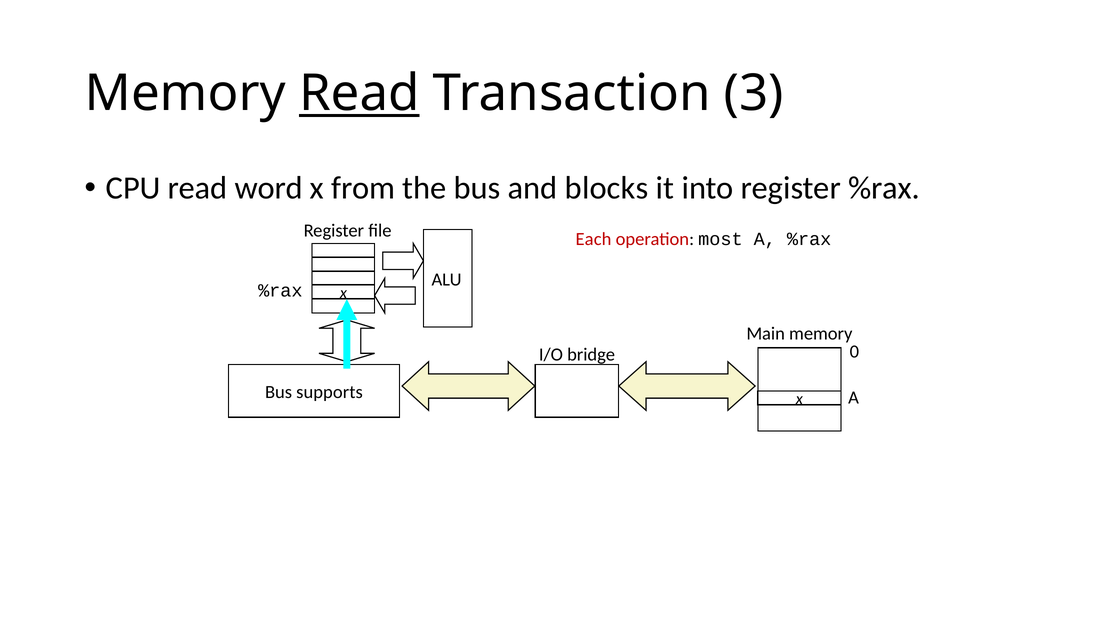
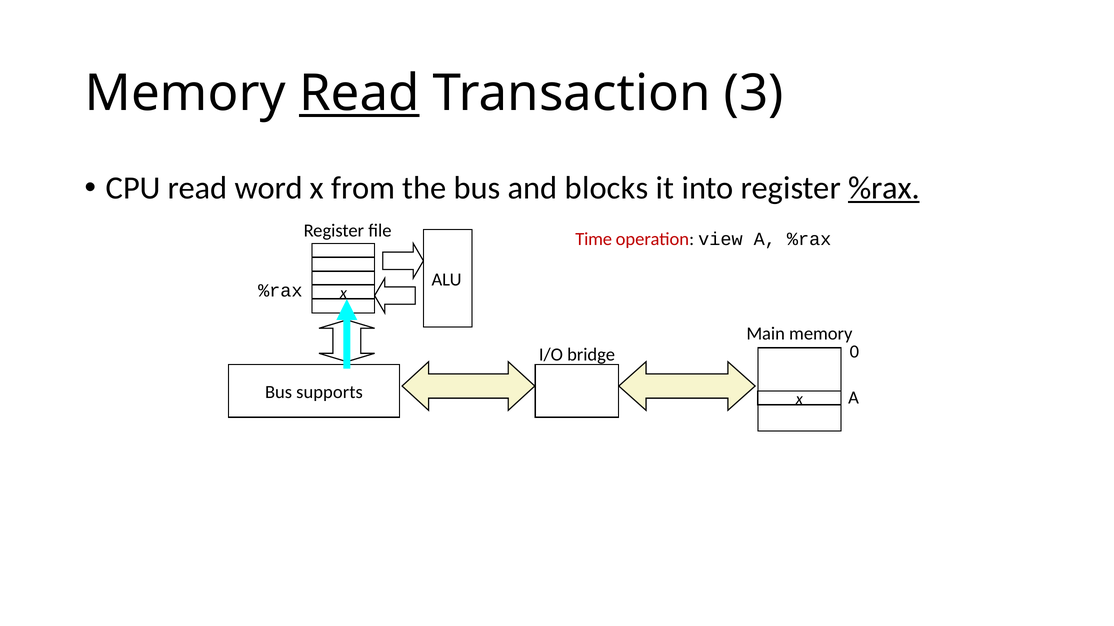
%rax at (884, 188) underline: none -> present
Each: Each -> Time
most: most -> view
